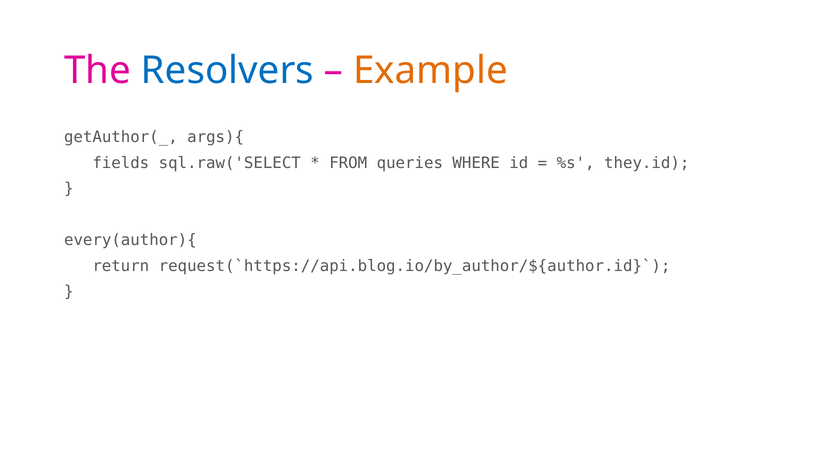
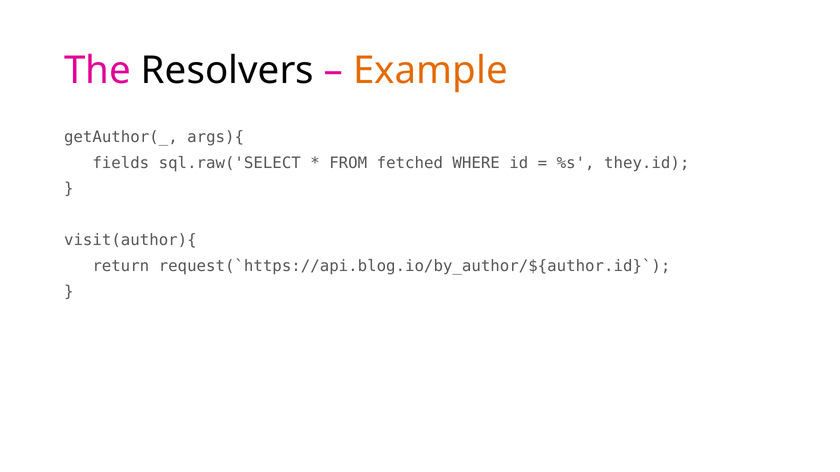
Resolvers colour: blue -> black
queries: queries -> fetched
every(author){: every(author){ -> visit(author){
